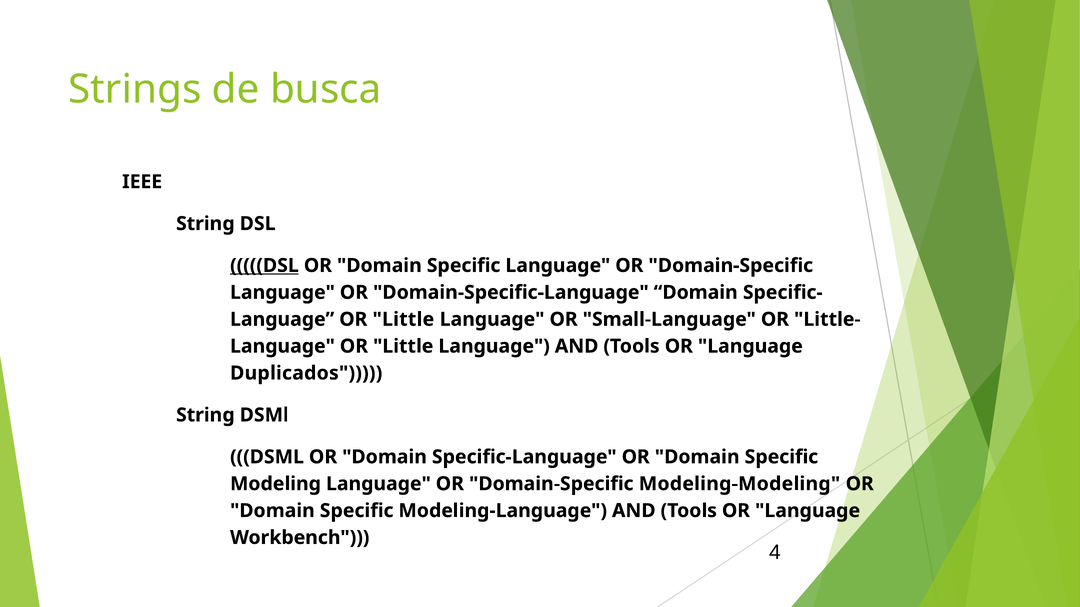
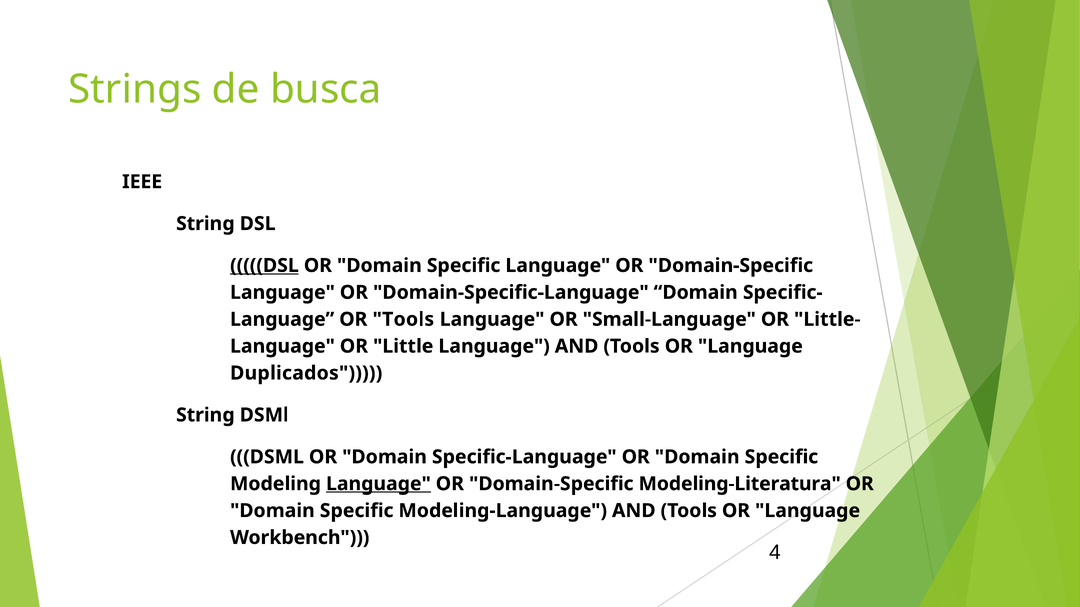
Little at (403, 320): Little -> Tools
Language at (378, 484) underline: none -> present
Modeling-Modeling: Modeling-Modeling -> Modeling-Literatura
